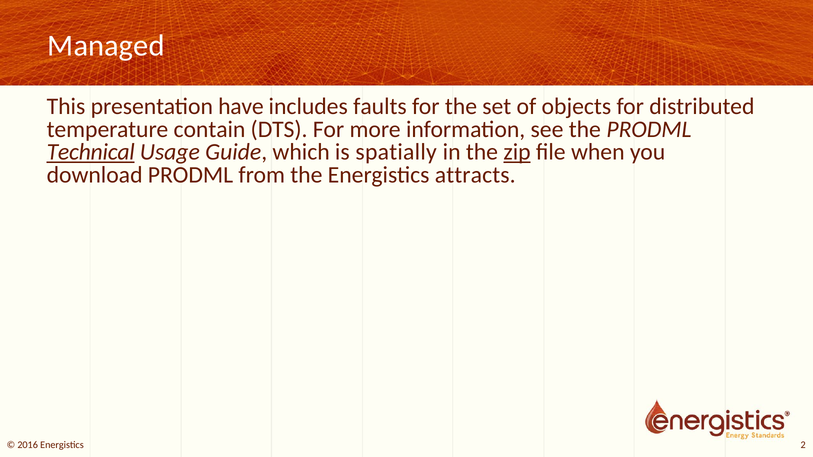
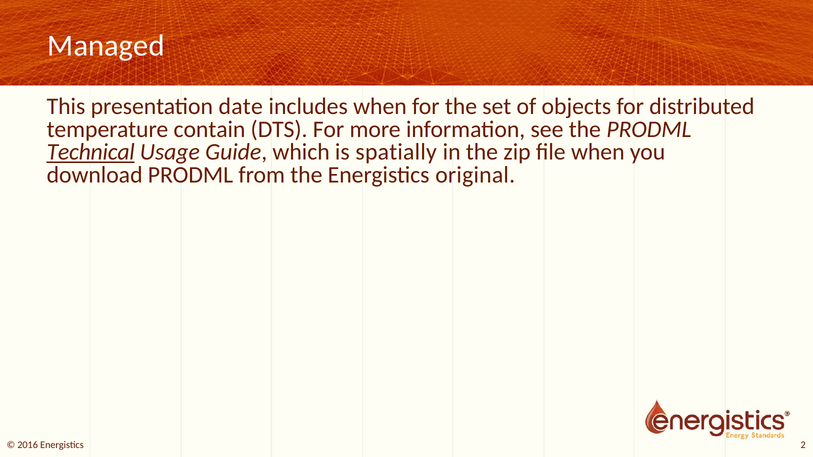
have: have -> date
includes faults: faults -> when
zip underline: present -> none
attracts: attracts -> original
